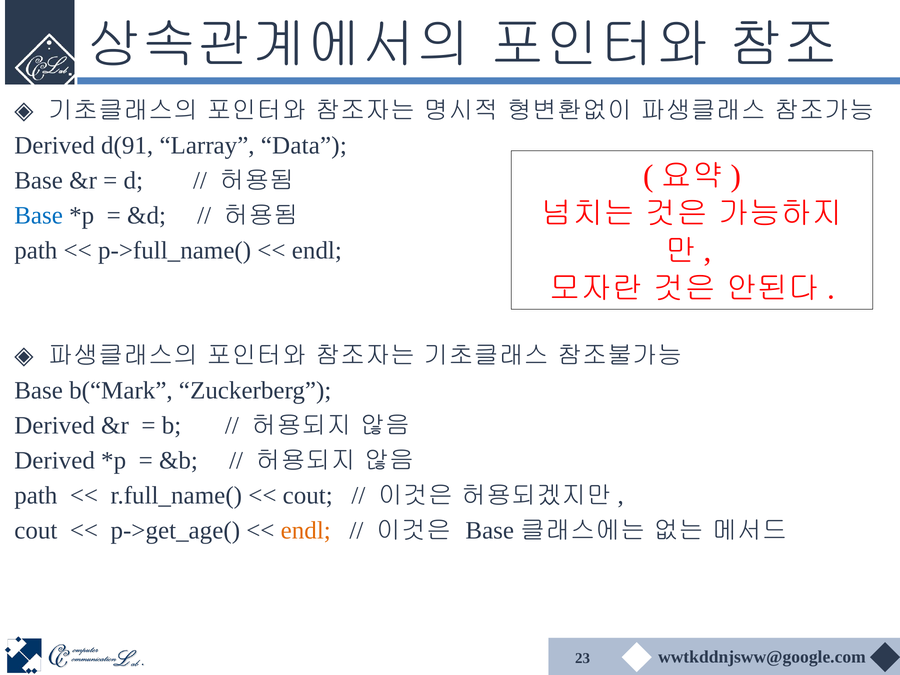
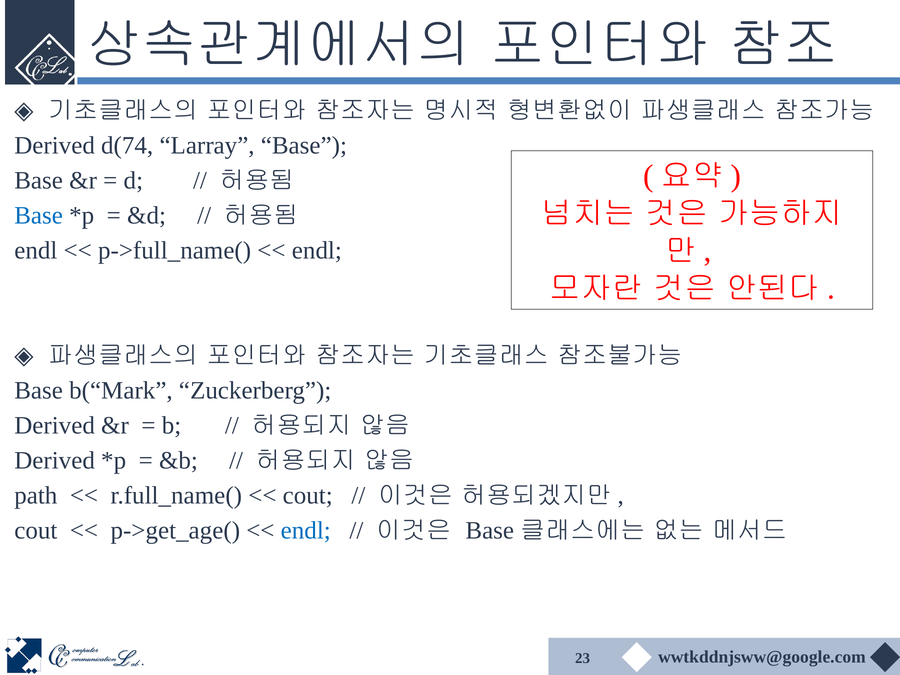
d(91: d(91 -> d(74
Larray Data: Data -> Base
path at (36, 251): path -> endl
endl at (306, 531) colour: orange -> blue
